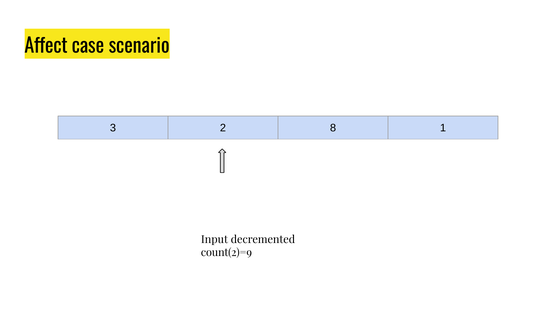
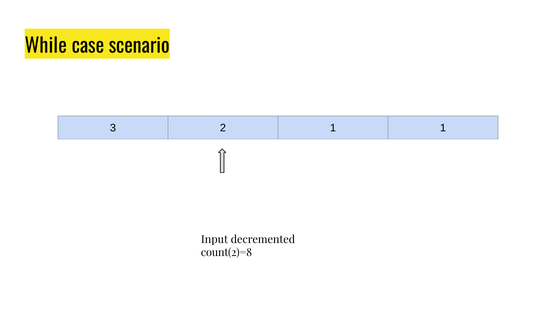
Affect: Affect -> While
2 8: 8 -> 1
count(2)=9: count(2)=9 -> count(2)=8
